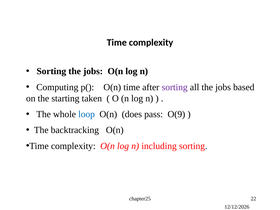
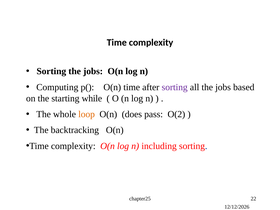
taken: taken -> while
loop colour: blue -> orange
O(9: O(9 -> O(2
